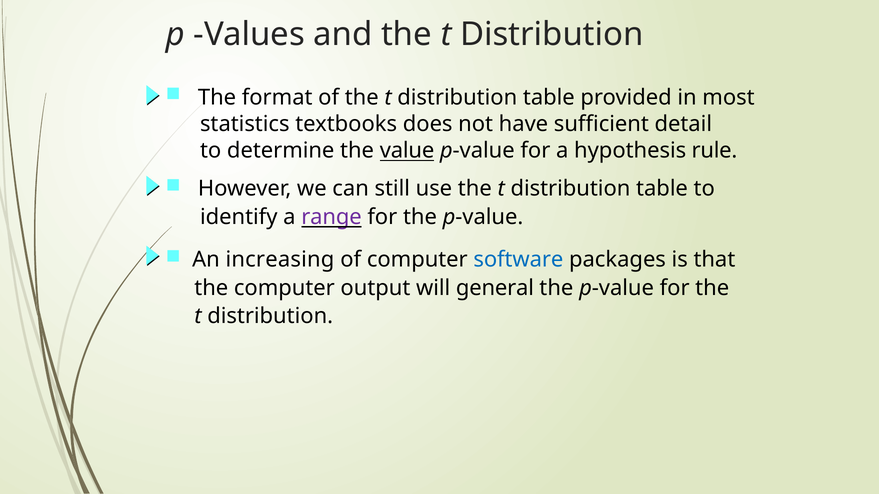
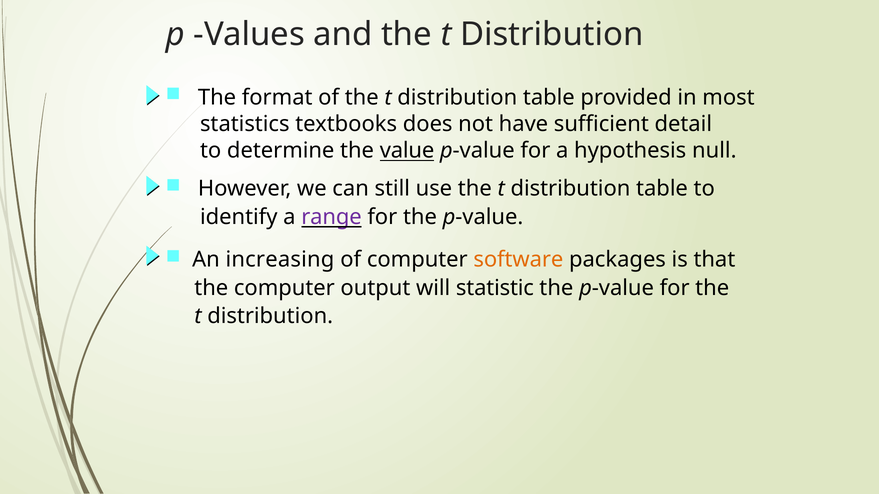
rule: rule -> null
software colour: blue -> orange
general: general -> statistic
